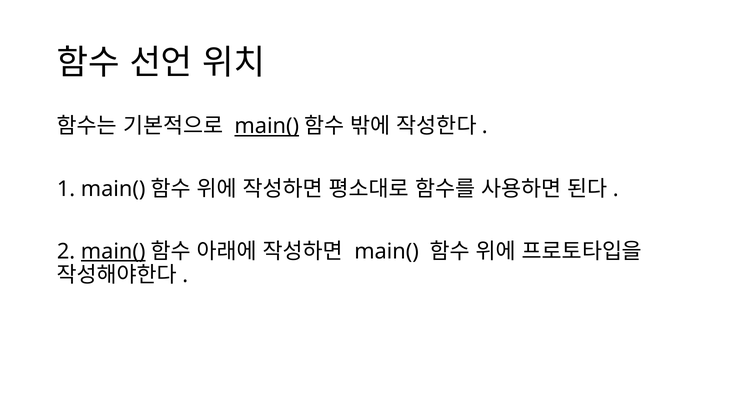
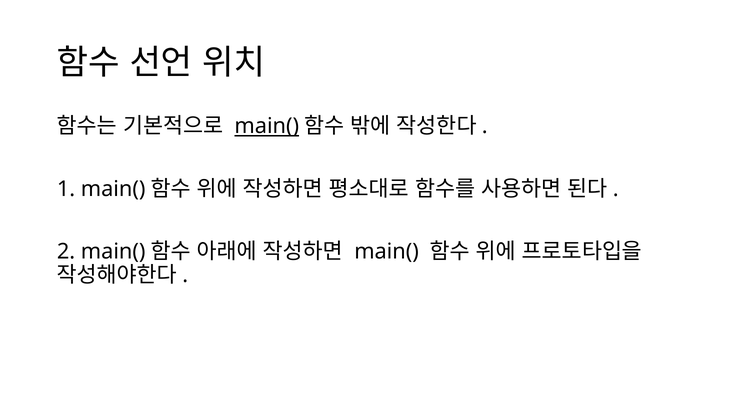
main( at (113, 252) underline: present -> none
